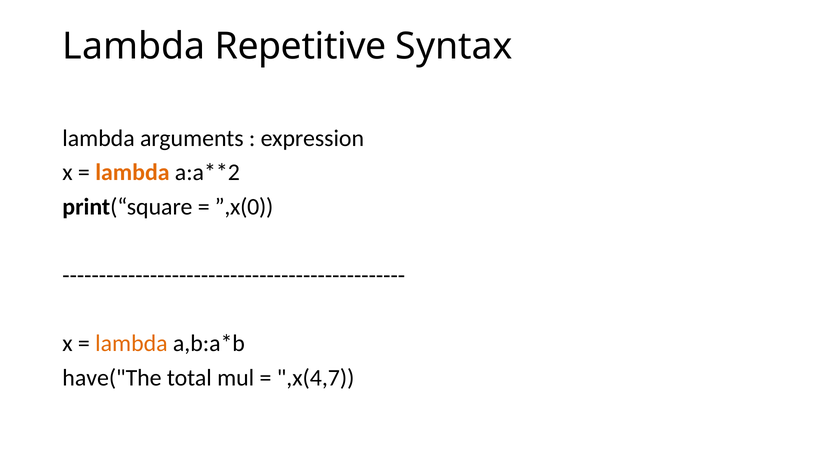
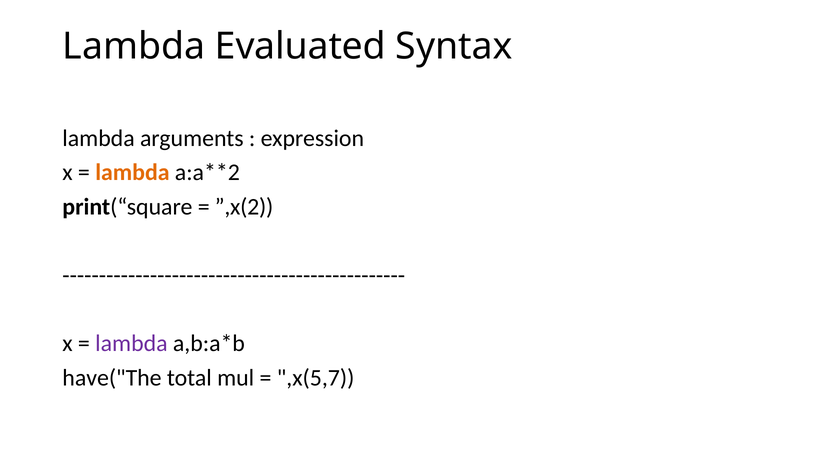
Repetitive: Repetitive -> Evaluated
”,x(0: ”,x(0 -> ”,x(2
lambda at (131, 344) colour: orange -> purple
,x(4,7: ,x(4,7 -> ,x(5,7
